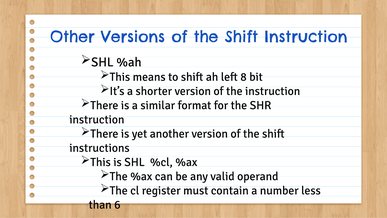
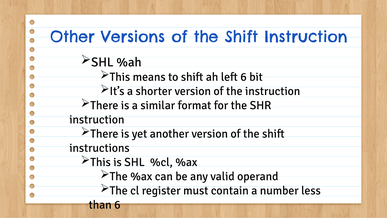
left 8: 8 -> 6
